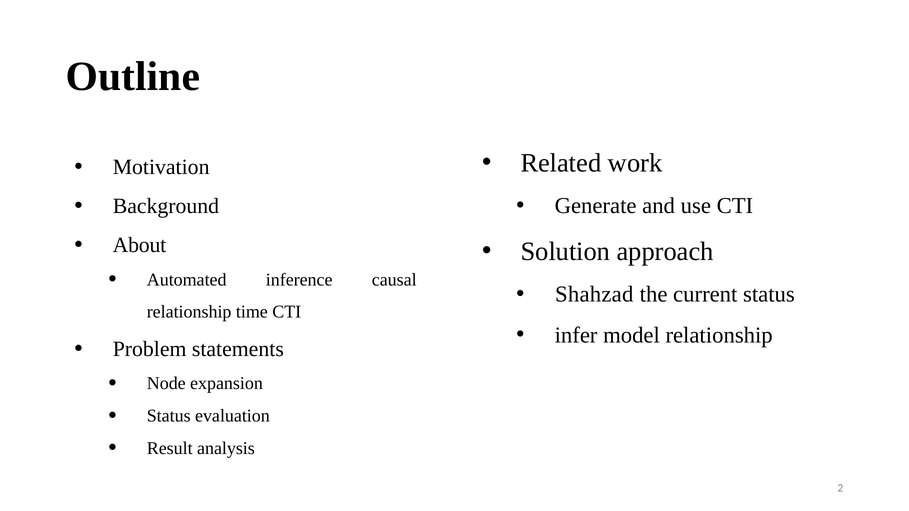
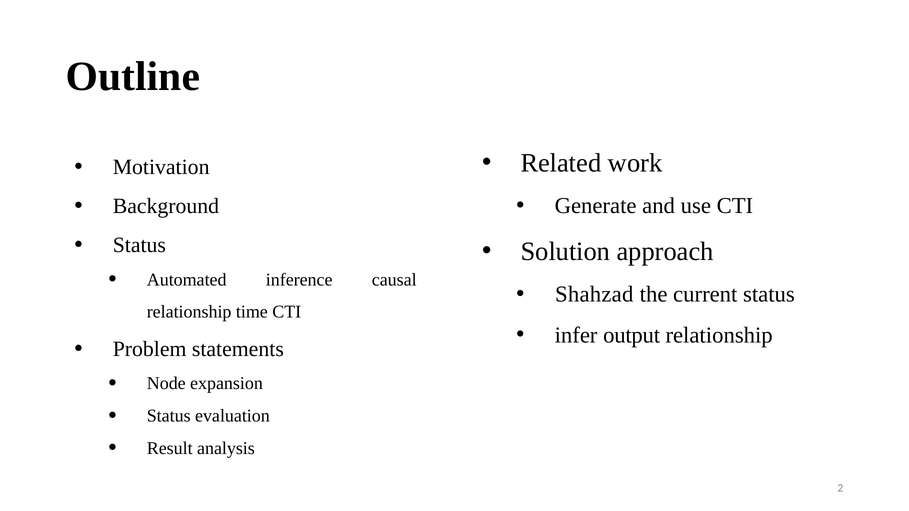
About at (139, 245): About -> Status
model: model -> output
